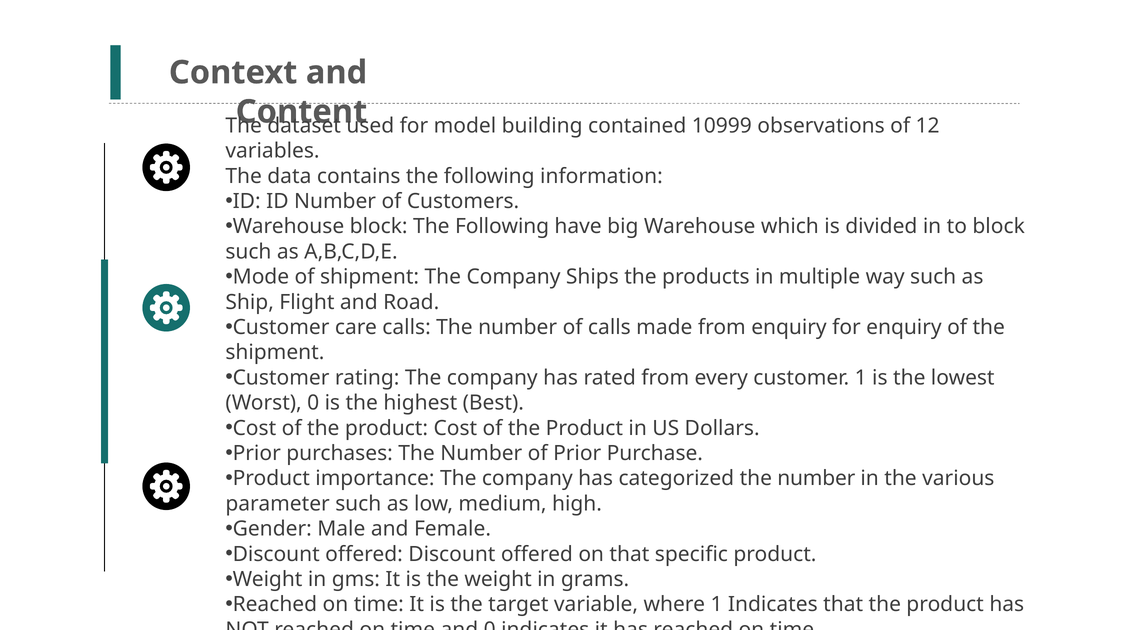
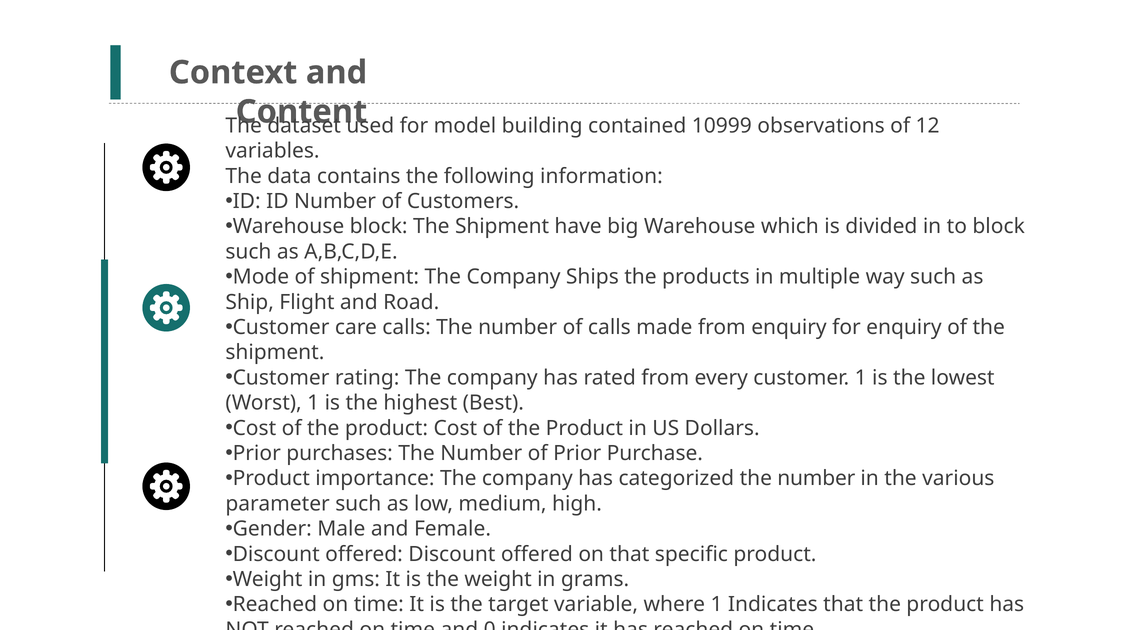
block The Following: Following -> Shipment
Worst 0: 0 -> 1
